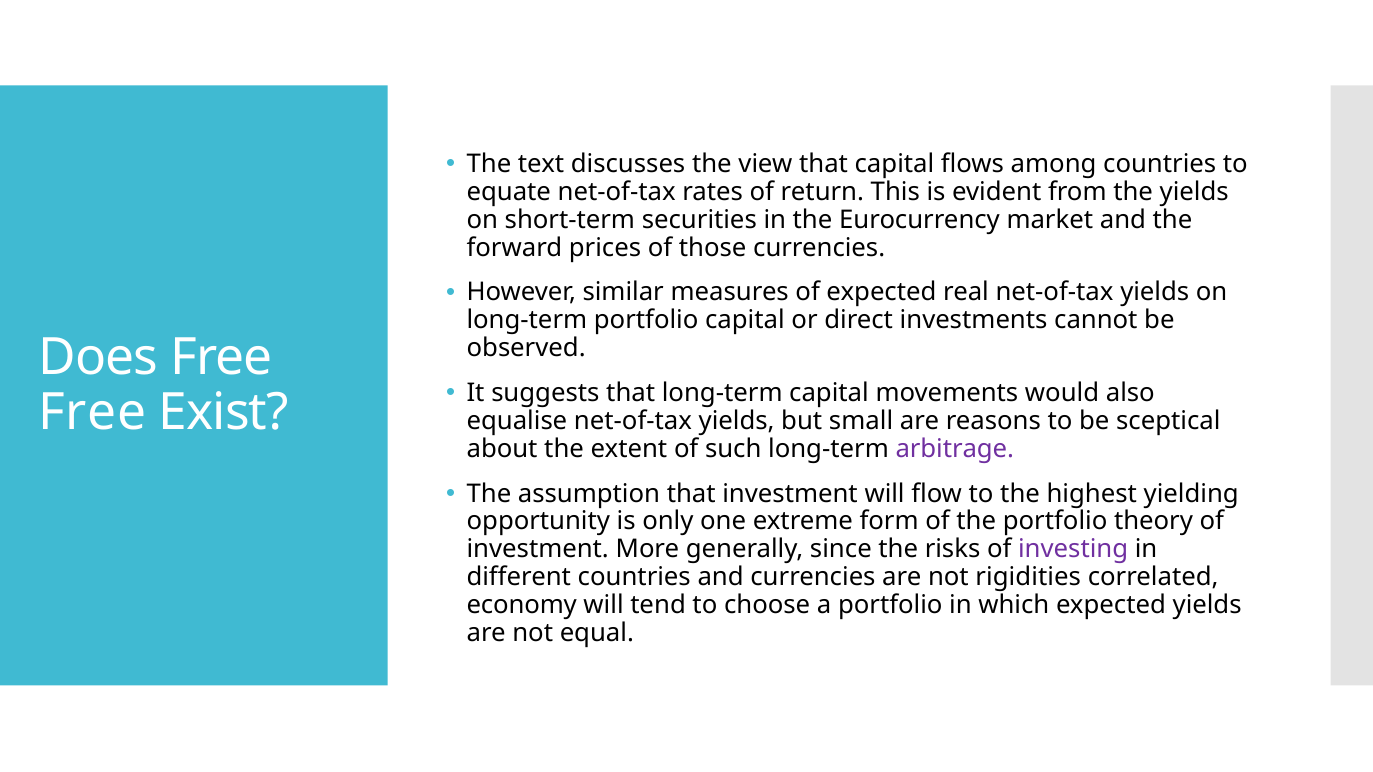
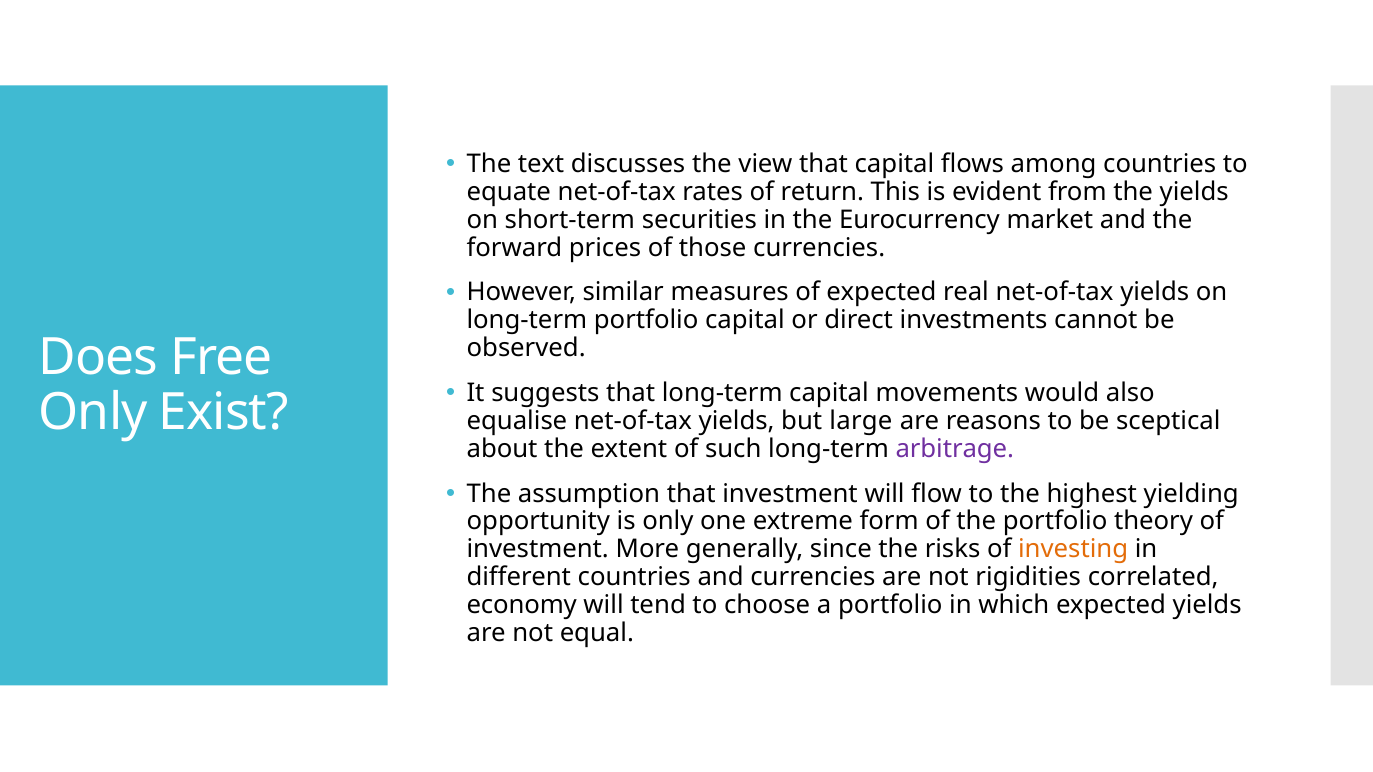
Free at (93, 413): Free -> Only
small: small -> large
investing colour: purple -> orange
